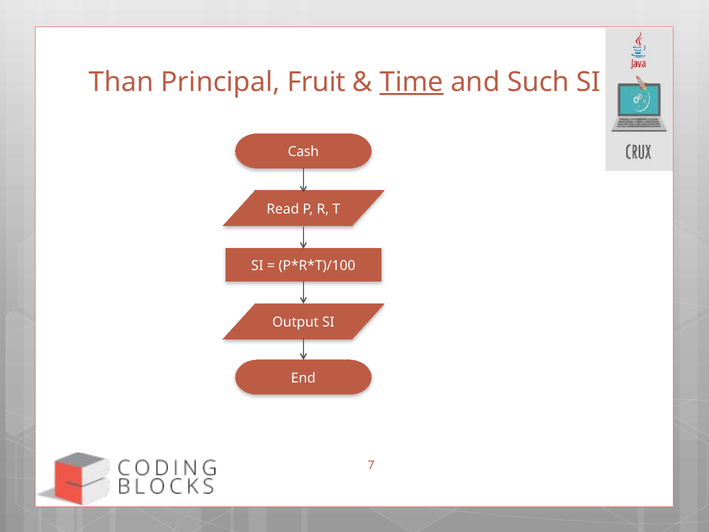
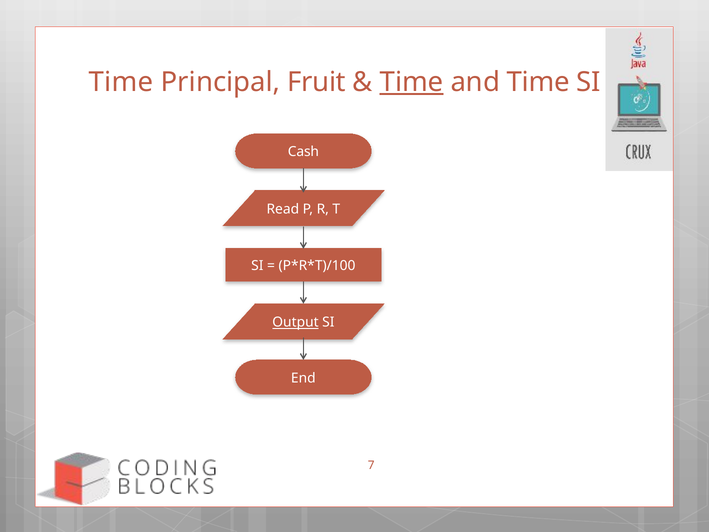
Than at (121, 82): Than -> Time
and Such: Such -> Time
Output underline: none -> present
